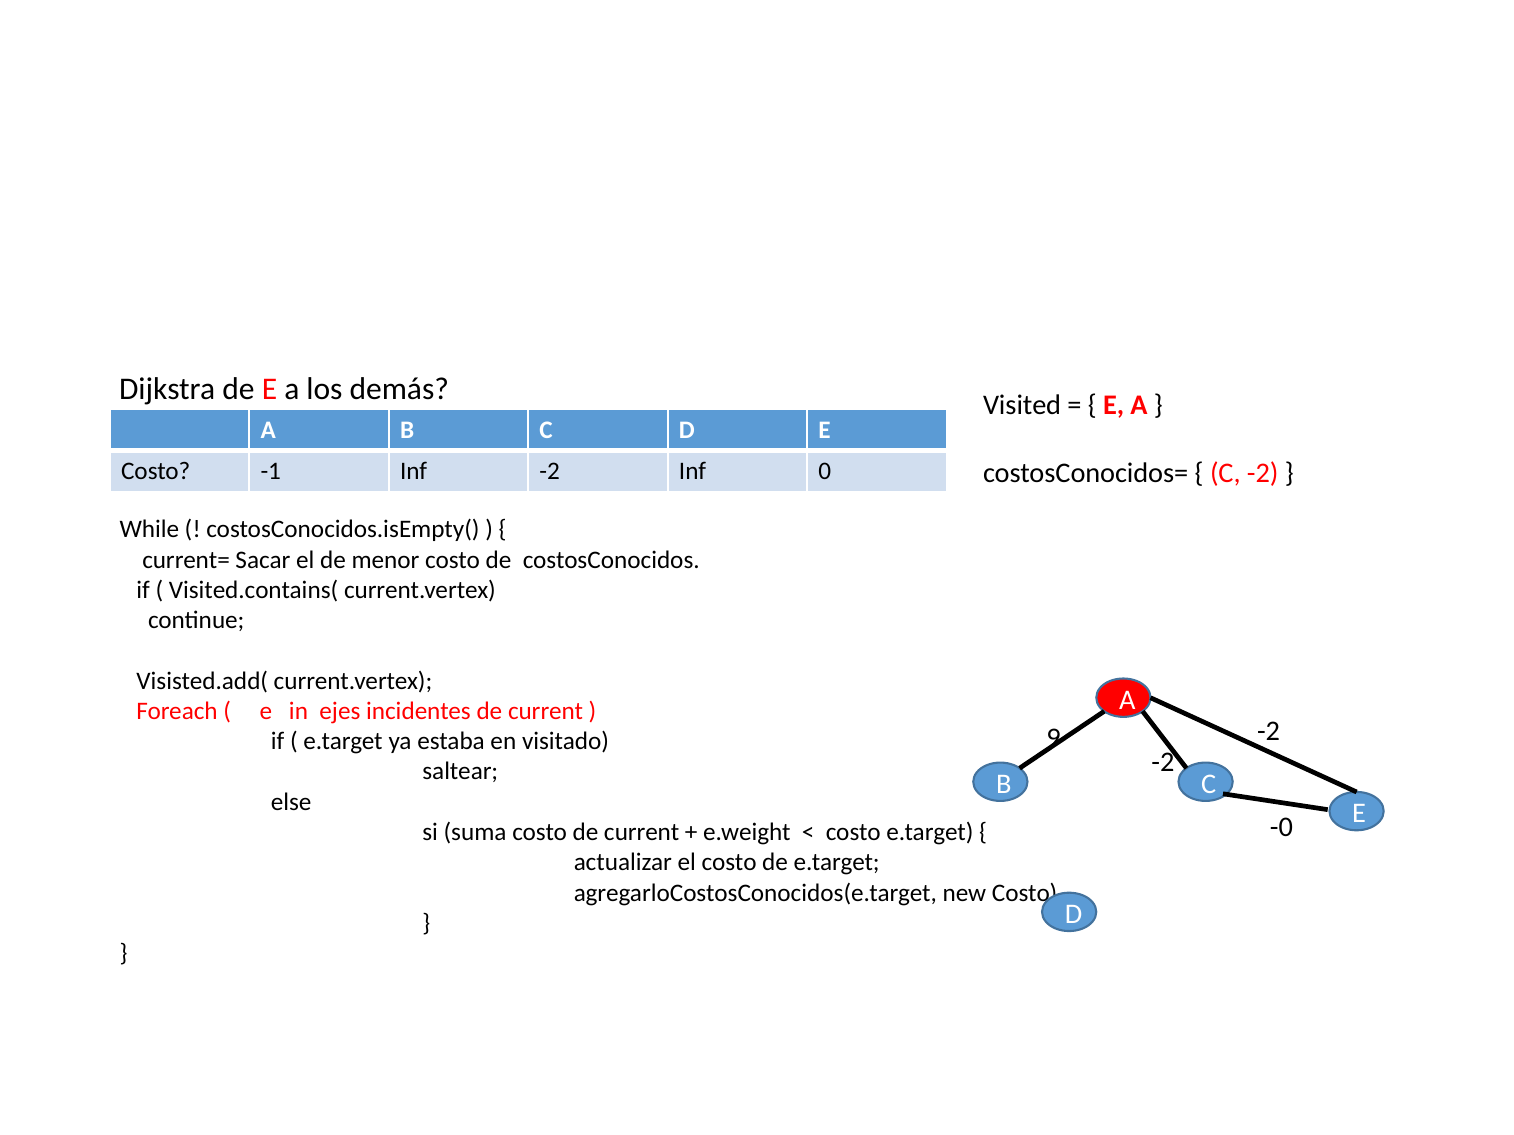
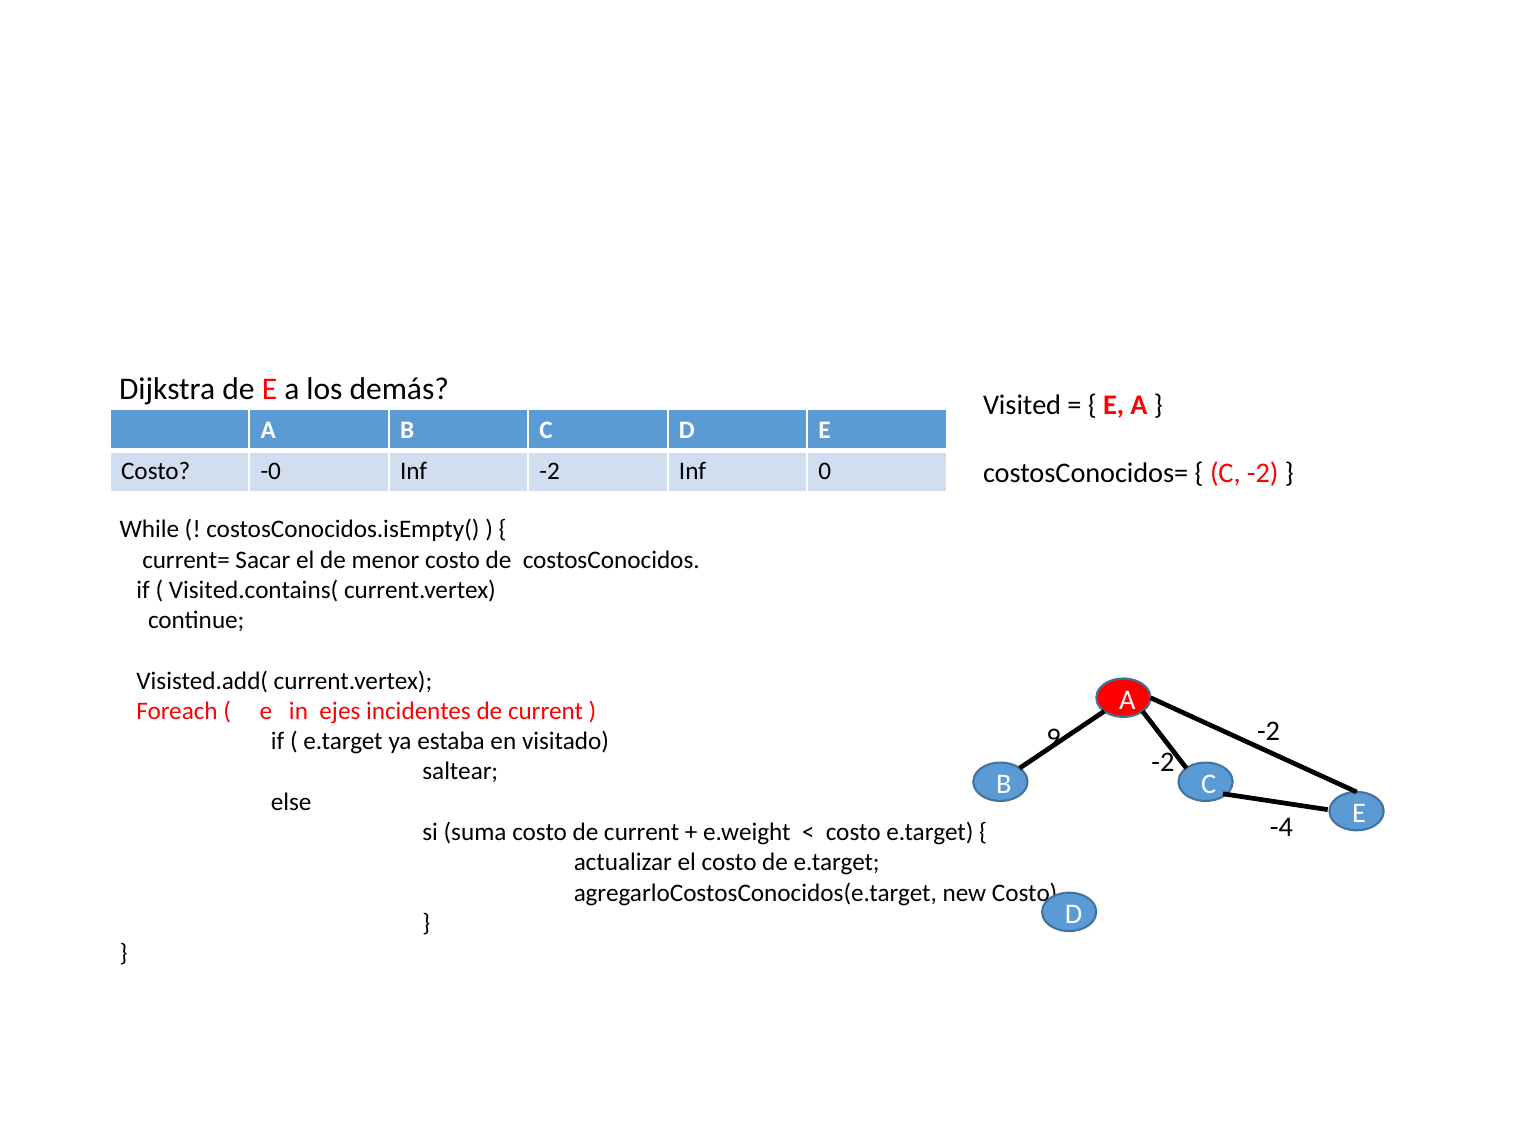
-1: -1 -> -0
-0: -0 -> -4
